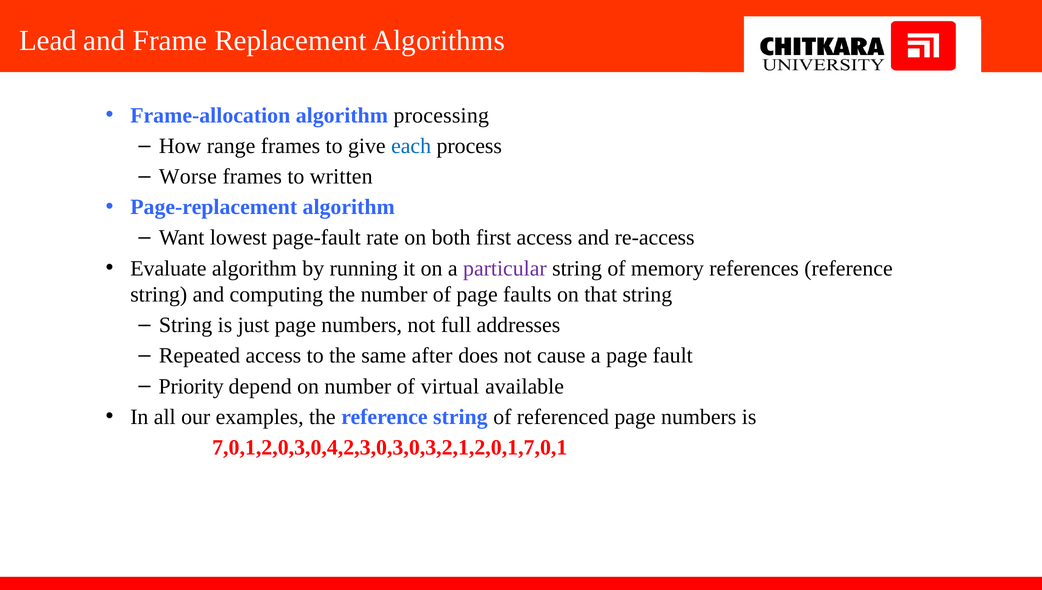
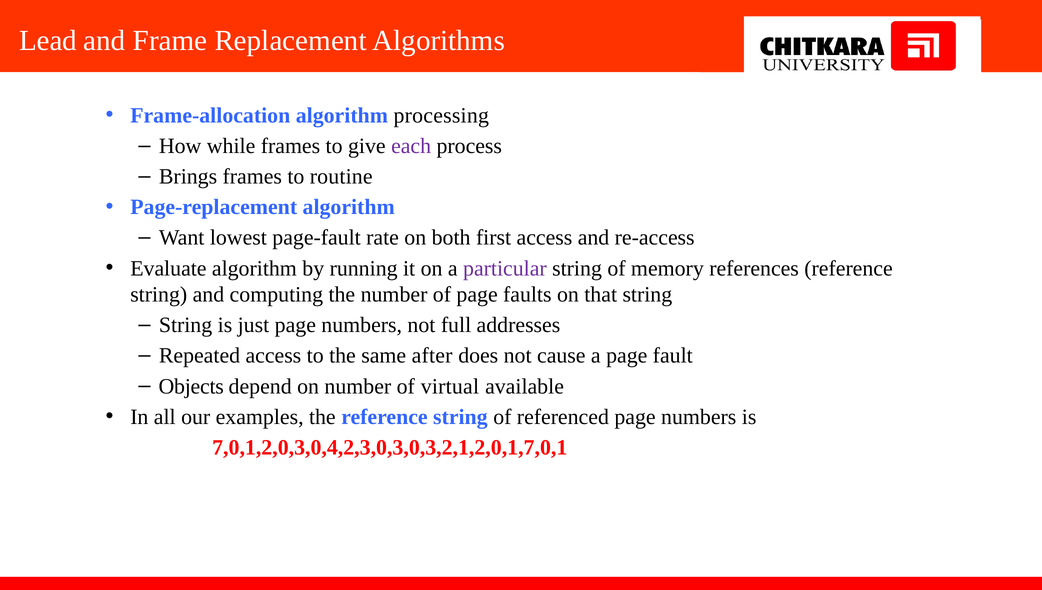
range: range -> while
each colour: blue -> purple
Worse: Worse -> Brings
written: written -> routine
Priority: Priority -> Objects
